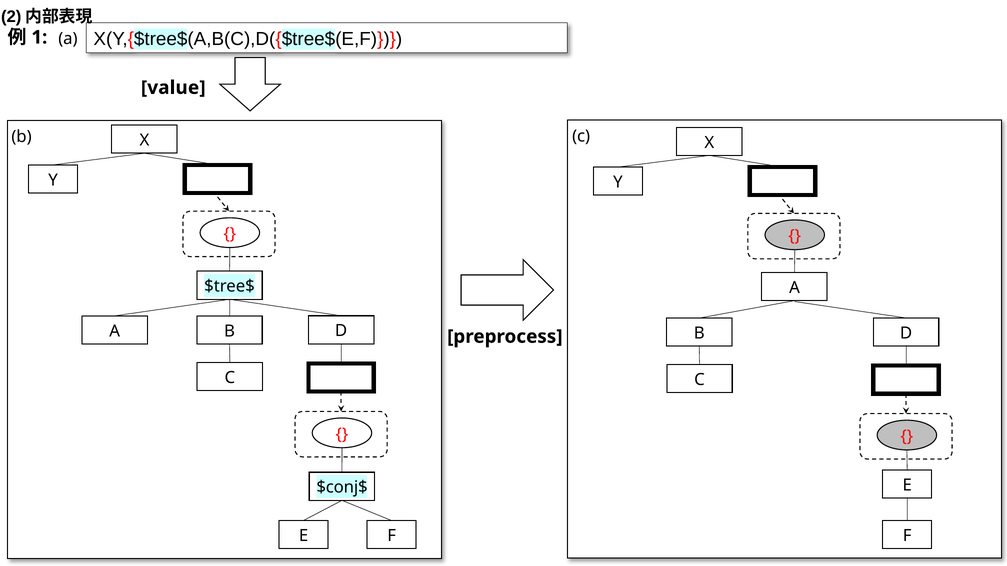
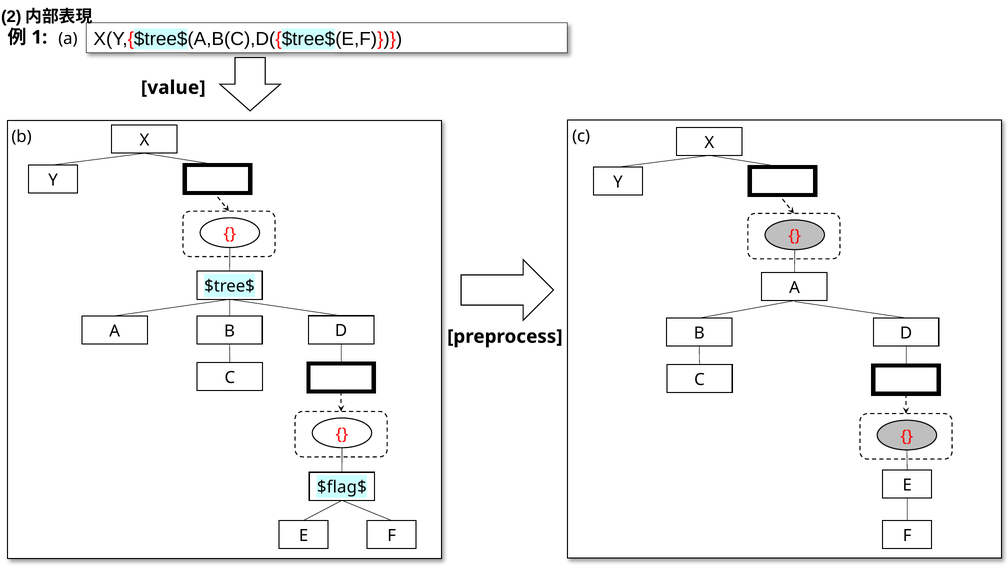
$conj$: $conj$ -> $flag$
